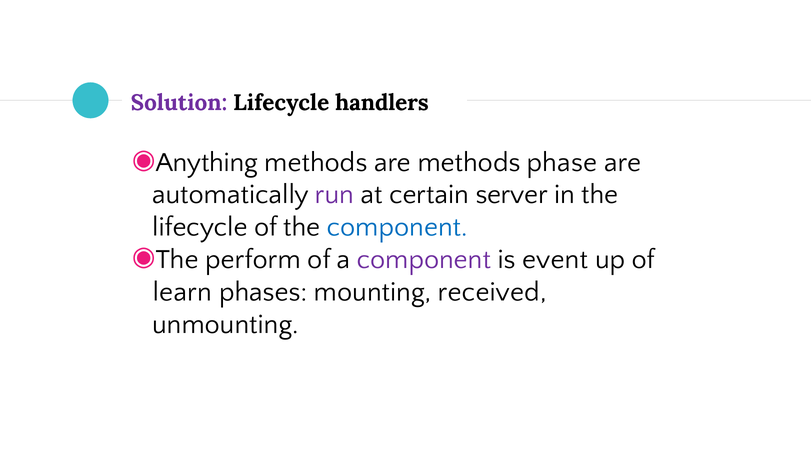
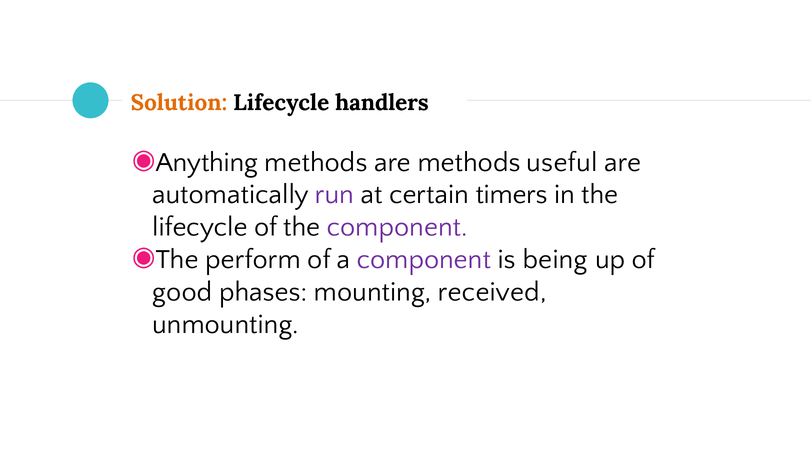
Solution colour: purple -> orange
phase: phase -> useful
server: server -> timers
component at (397, 227) colour: blue -> purple
event: event -> being
learn: learn -> good
